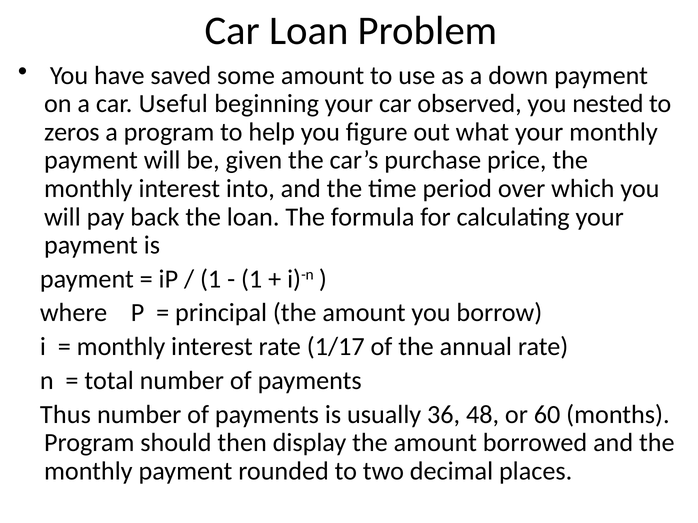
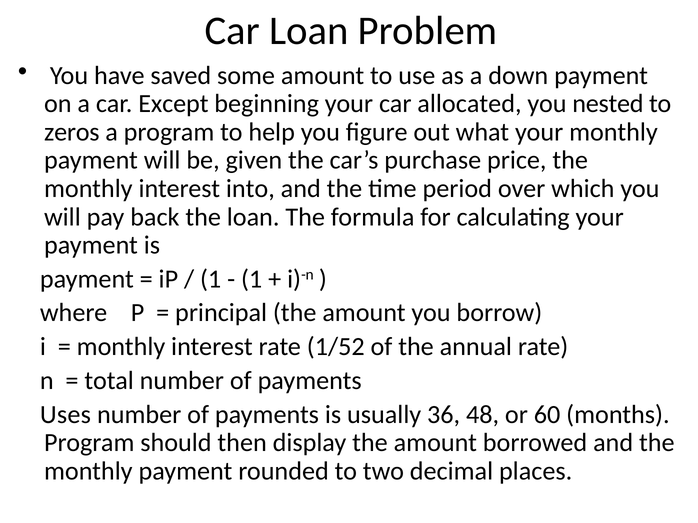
Useful: Useful -> Except
observed: observed -> allocated
1/17: 1/17 -> 1/52
Thus: Thus -> Uses
